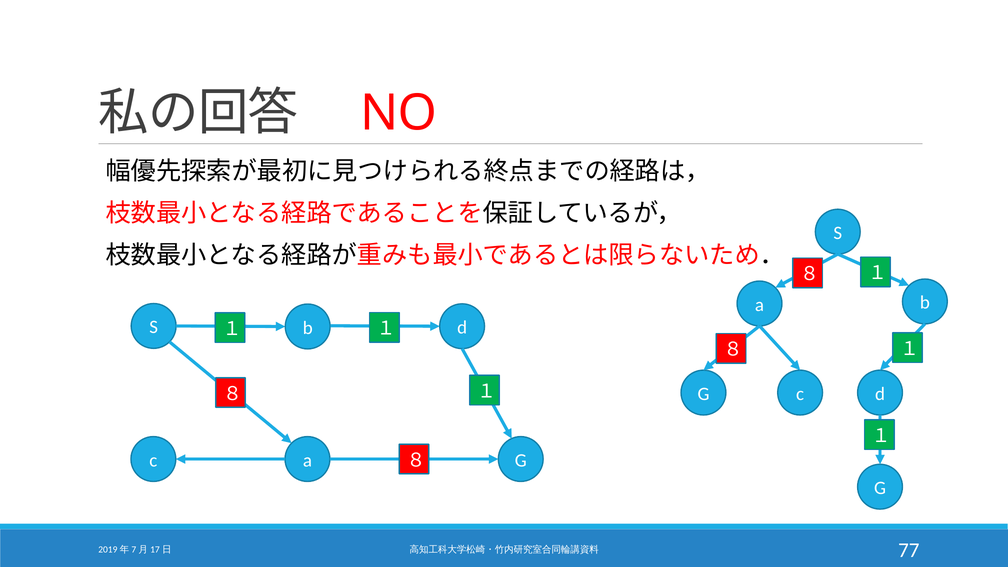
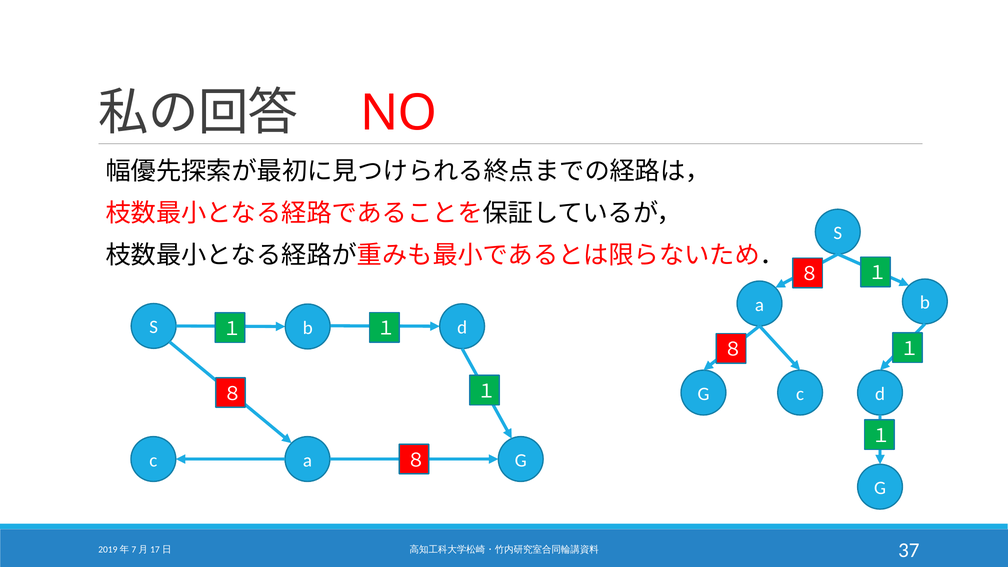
77: 77 -> 37
